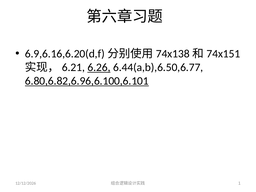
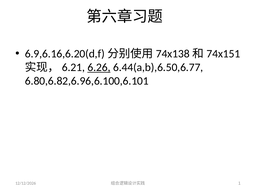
6.80,6.82,6.96,6.100,6.101 underline: present -> none
